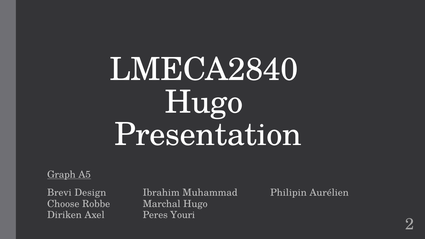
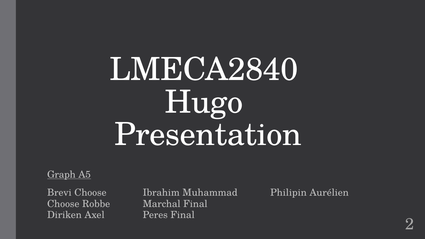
Brevi Design: Design -> Choose
Marchal Hugo: Hugo -> Final
Peres Youri: Youri -> Final
